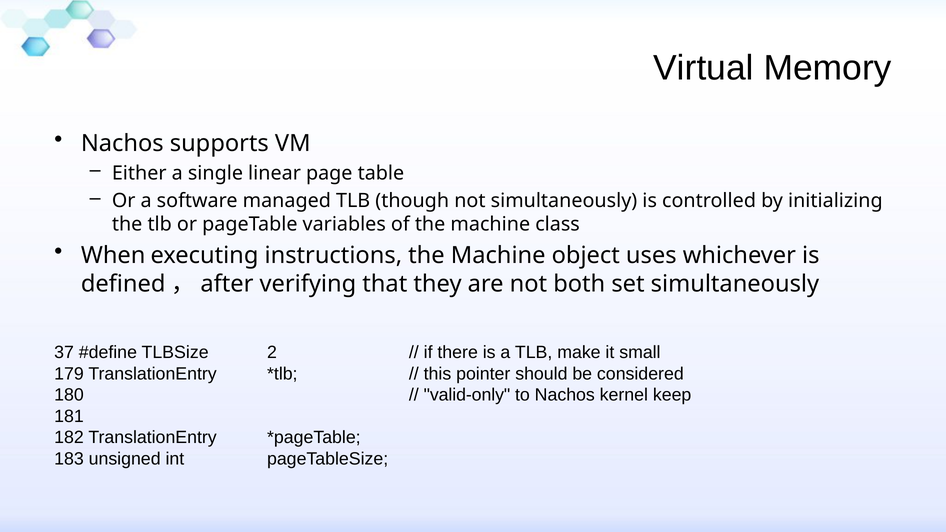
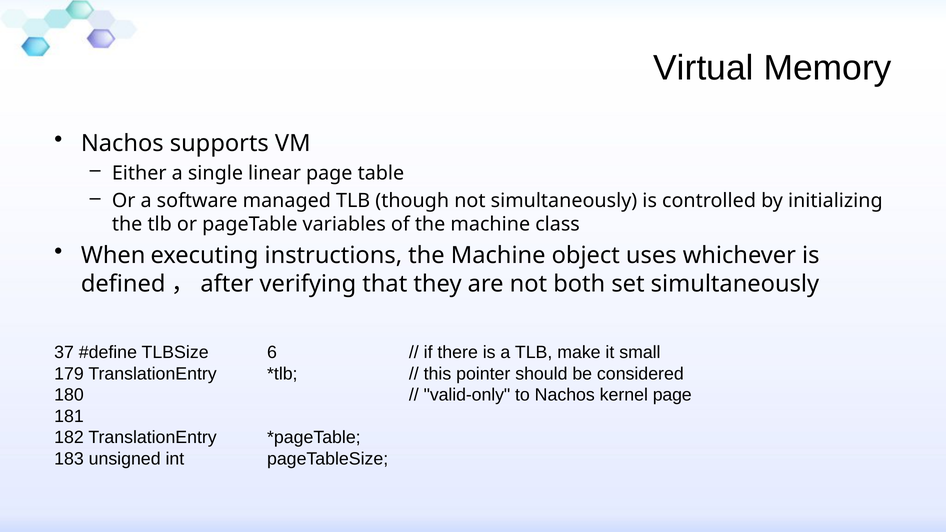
2: 2 -> 6
kernel keep: keep -> page
